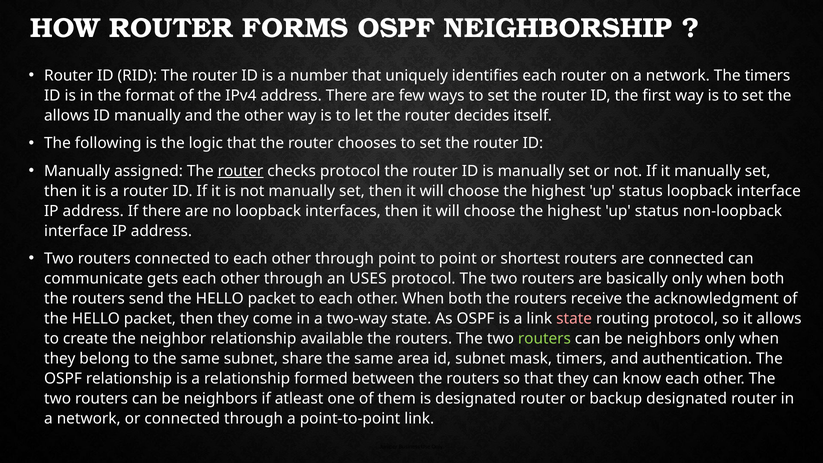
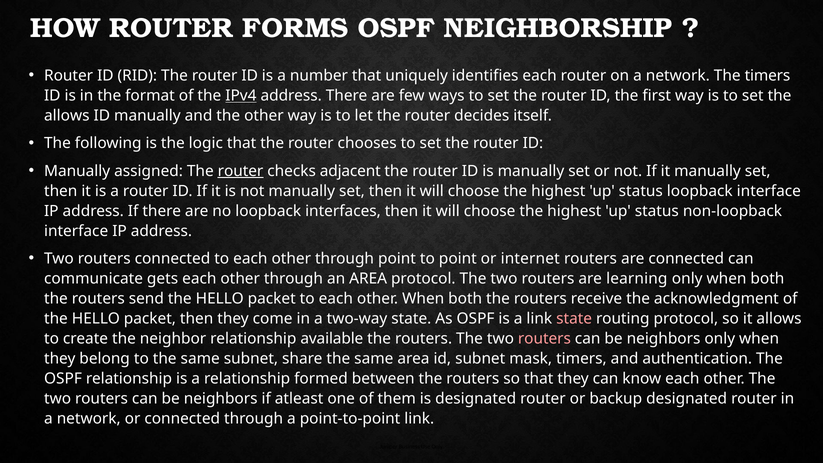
IPv4 underline: none -> present
checks protocol: protocol -> adjacent
shortest: shortest -> internet
an USES: USES -> AREA
basically: basically -> learning
routers at (544, 338) colour: light green -> pink
